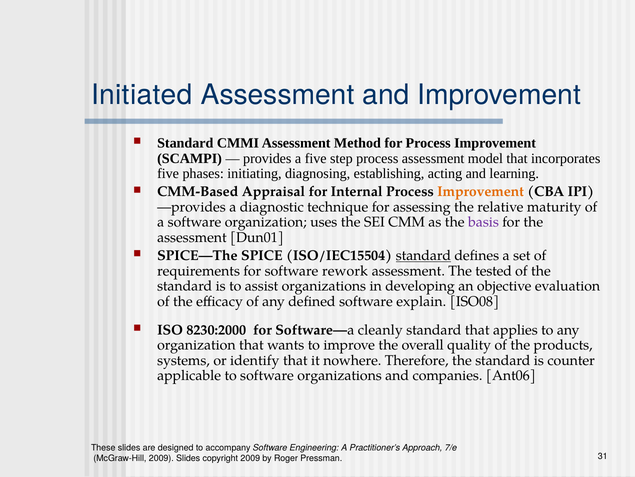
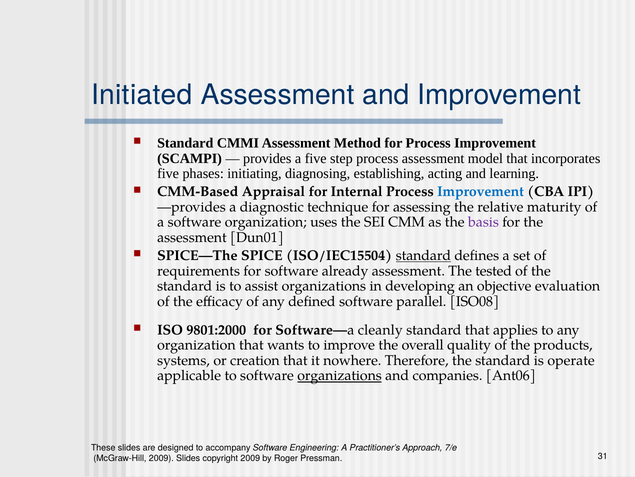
Improvement at (481, 191) colour: orange -> blue
rework: rework -> already
explain: explain -> parallel
8230:2000: 8230:2000 -> 9801:2000
identify: identify -> creation
counter: counter -> operate
organizations at (340, 375) underline: none -> present
